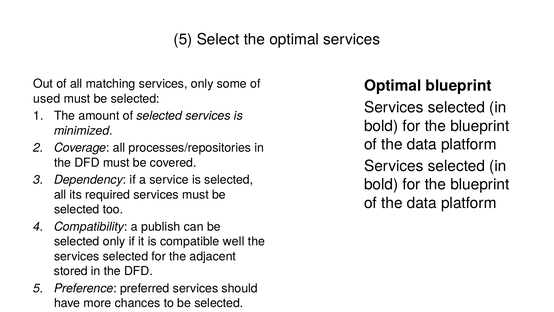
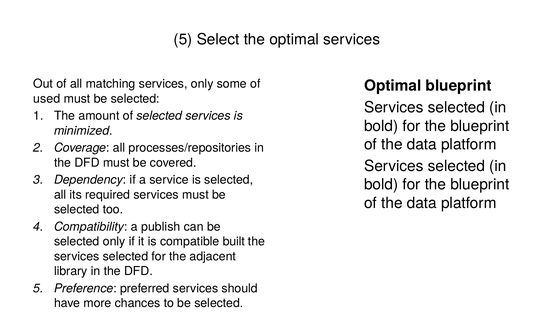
well: well -> built
stored at (71, 271): stored -> library
